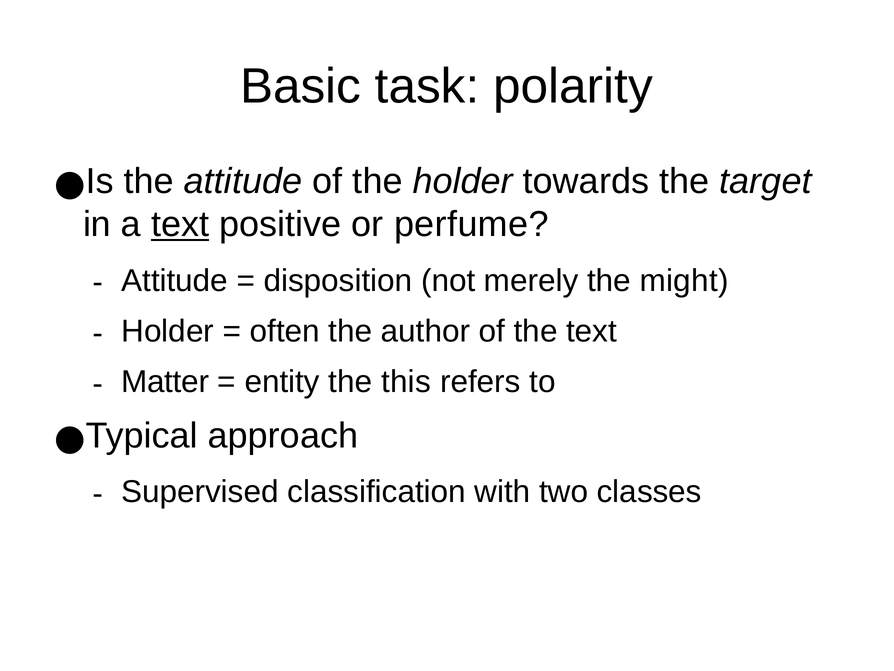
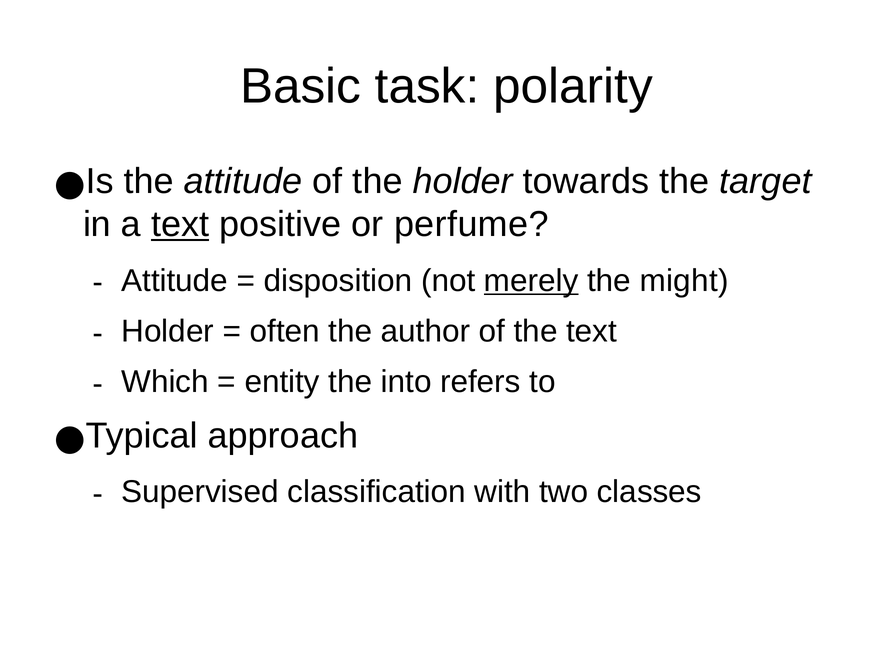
merely underline: none -> present
Matter: Matter -> Which
this: this -> into
